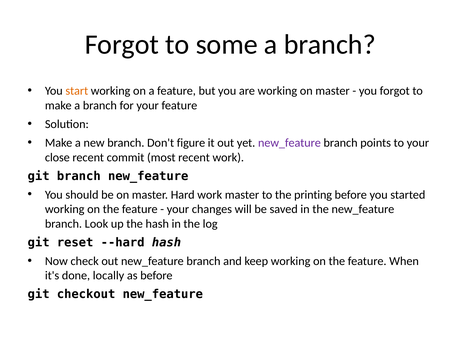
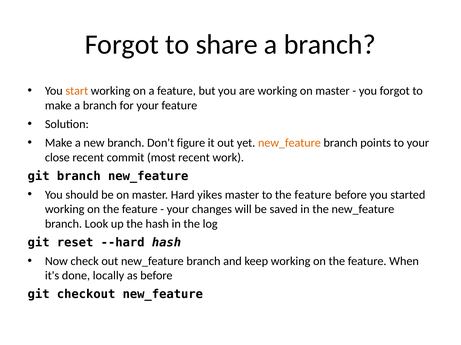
some: some -> share
new_feature at (289, 143) colour: purple -> orange
Hard work: work -> yikes
to the printing: printing -> feature
